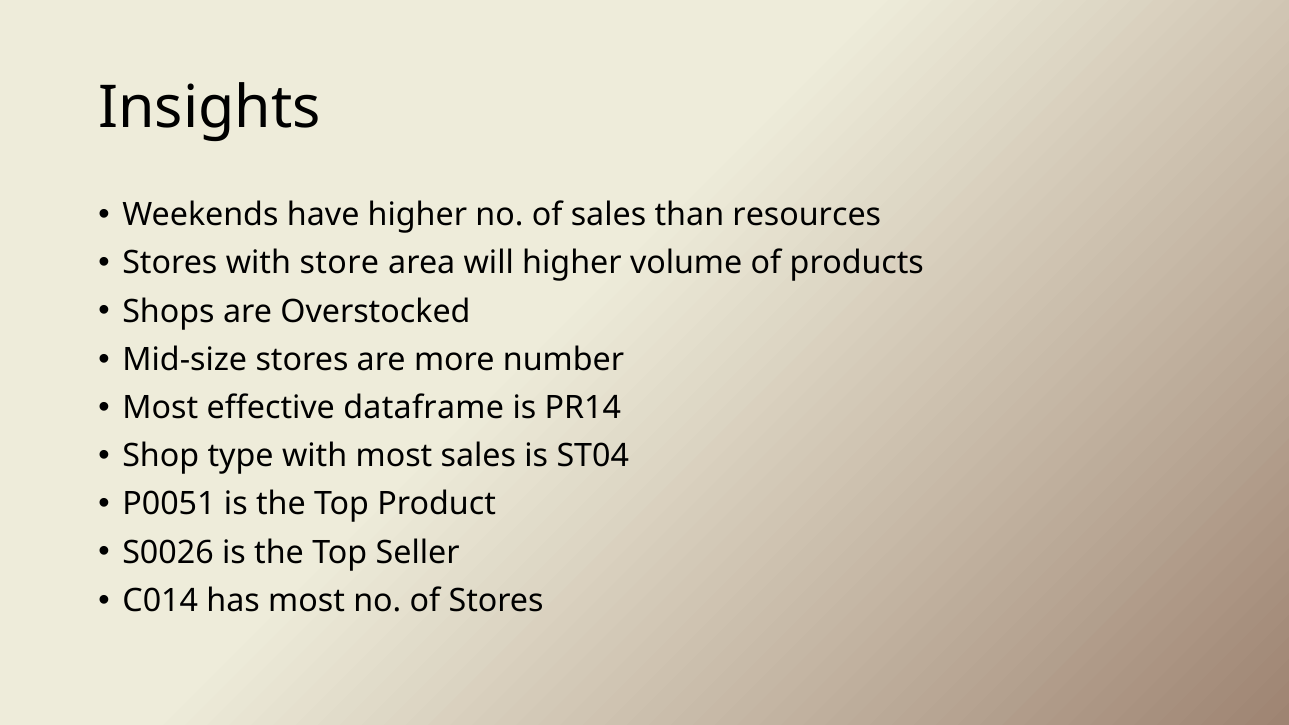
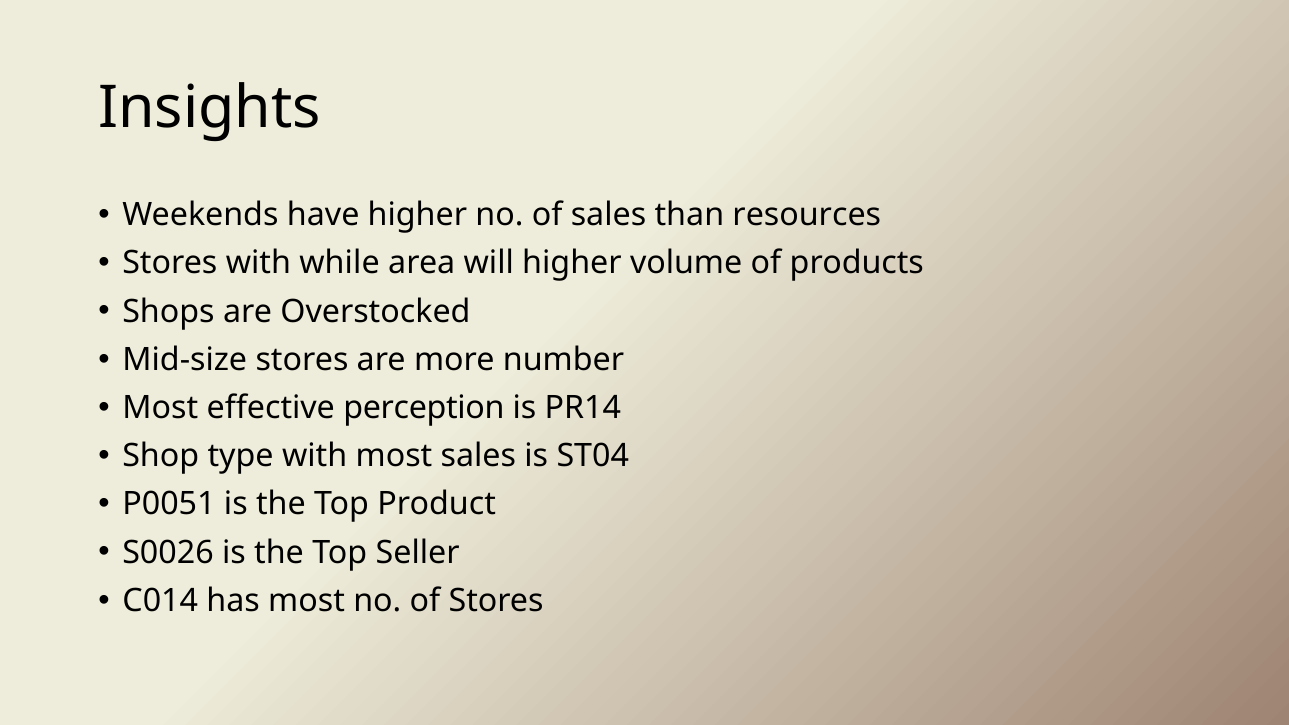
store: store -> while
dataframe: dataframe -> perception
